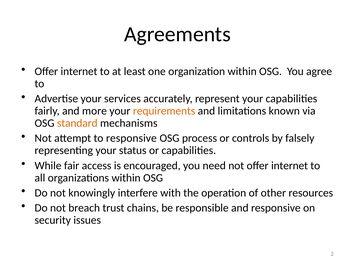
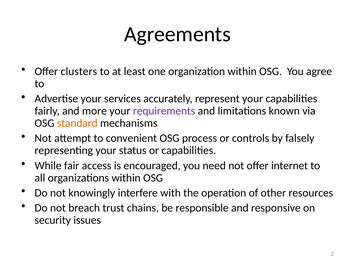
internet at (79, 71): internet -> clusters
requirements colour: orange -> purple
to responsive: responsive -> convenient
